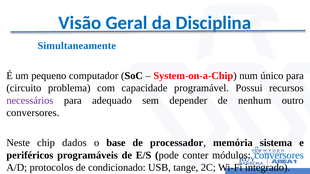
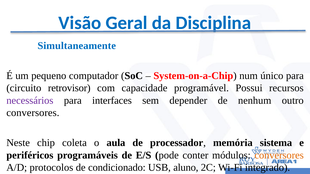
problema: problema -> retrovisor
adequado: adequado -> interfaces
dados: dados -> coleta
base: base -> aula
conversores at (279, 155) colour: blue -> orange
tange: tange -> aluno
